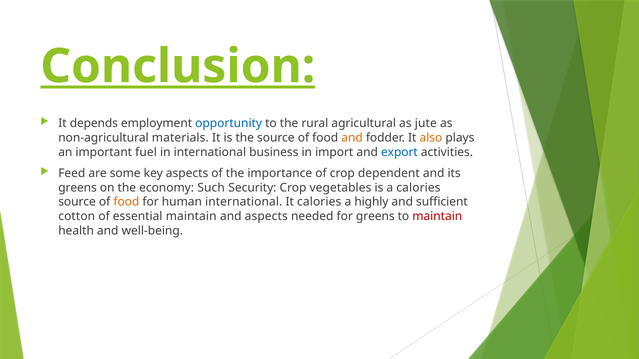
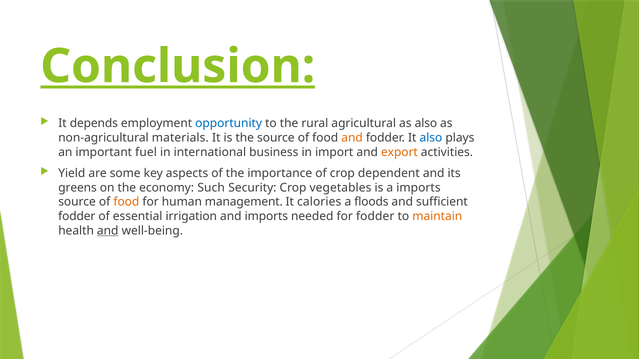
as jute: jute -> also
also at (431, 138) colour: orange -> blue
export colour: blue -> orange
Feed: Feed -> Yield
a calories: calories -> imports
human international: international -> management
highly: highly -> floods
cotton at (77, 217): cotton -> fodder
essential maintain: maintain -> irrigation
and aspects: aspects -> imports
for greens: greens -> fodder
maintain at (437, 217) colour: red -> orange
and at (108, 231) underline: none -> present
